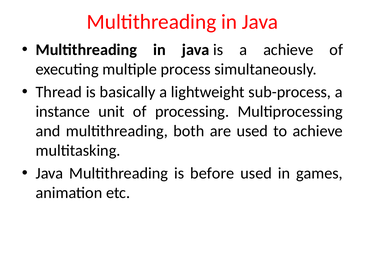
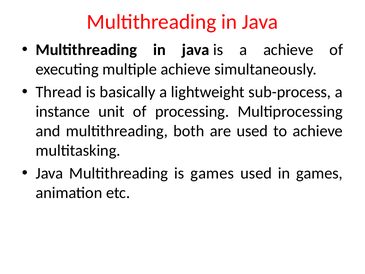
multiple process: process -> achieve
is before: before -> games
